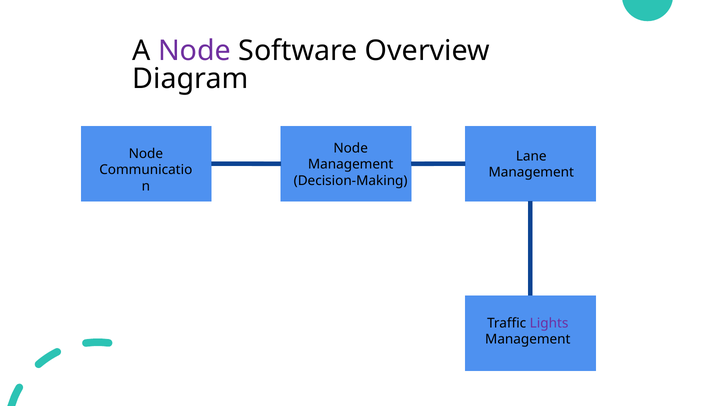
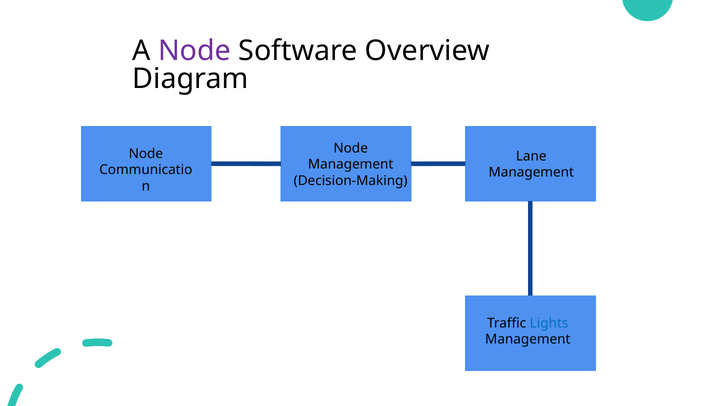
Lights colour: purple -> blue
